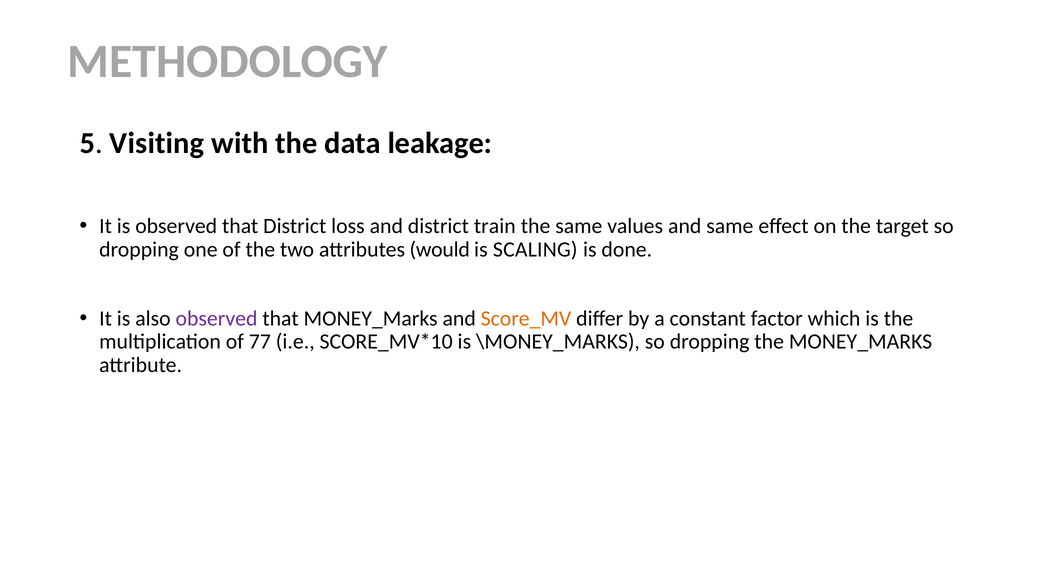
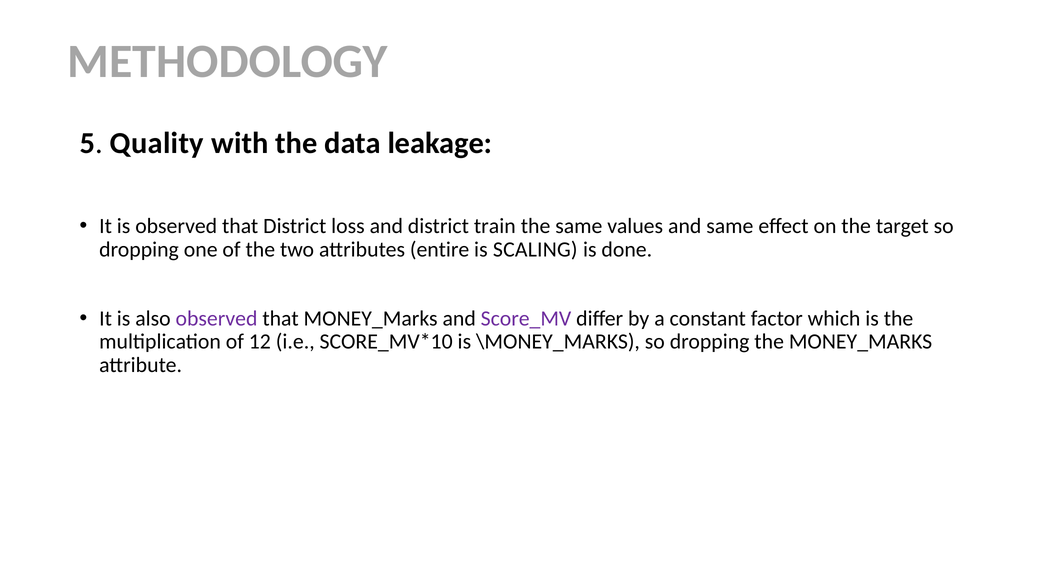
Visiting: Visiting -> Quality
would: would -> entire
Score_MV colour: orange -> purple
77: 77 -> 12
